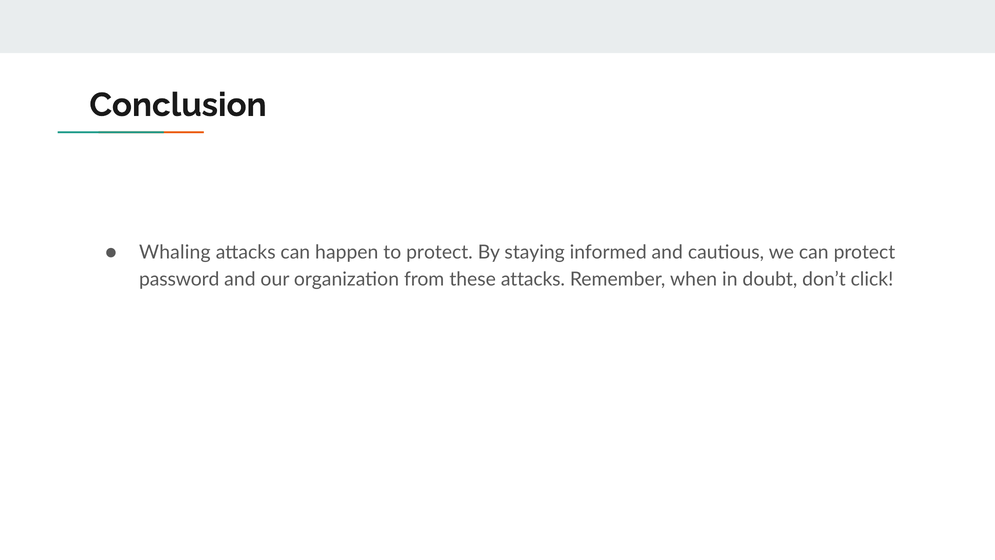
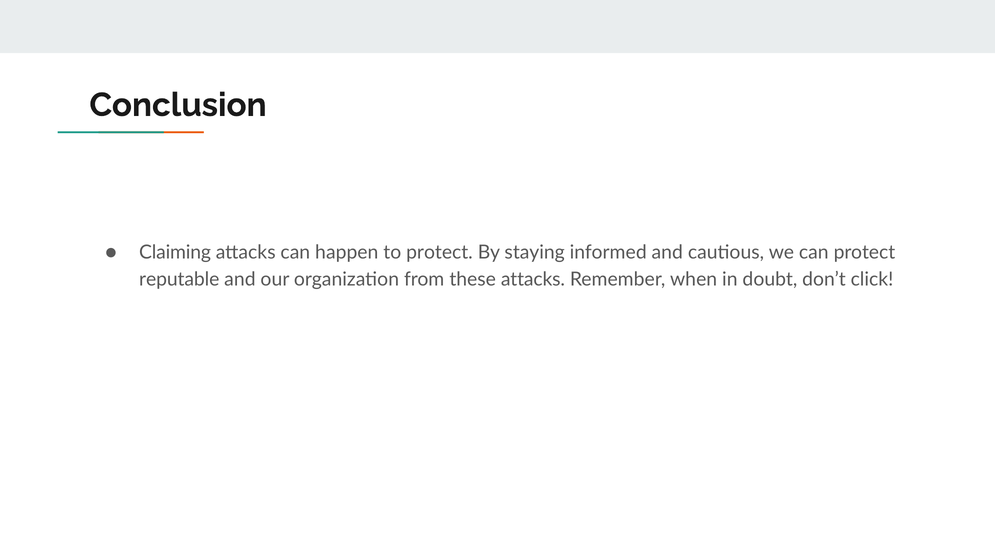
Whaling: Whaling -> Claiming
password: password -> reputable
